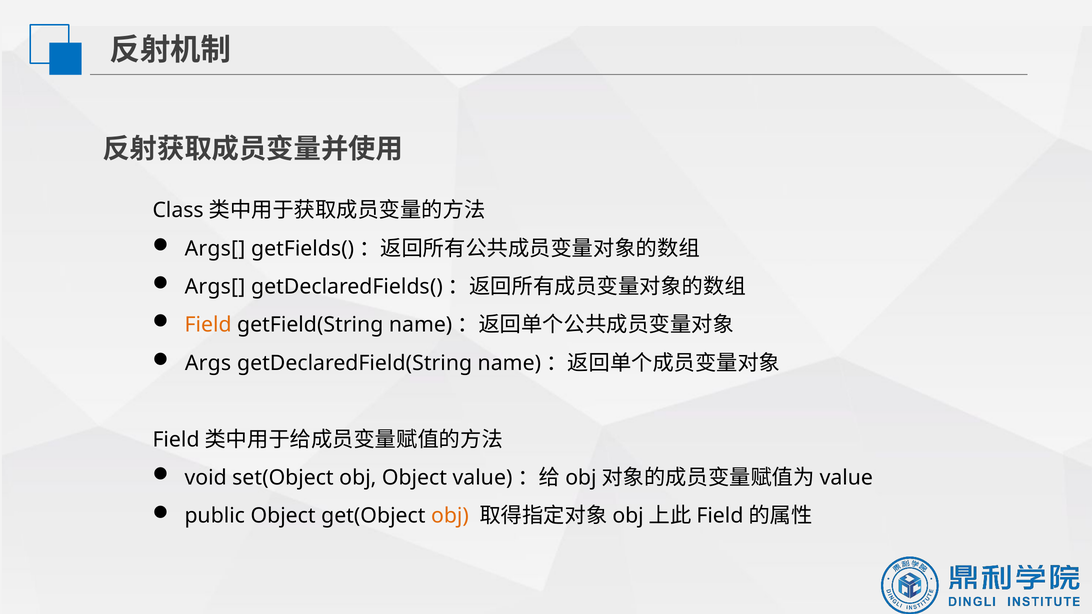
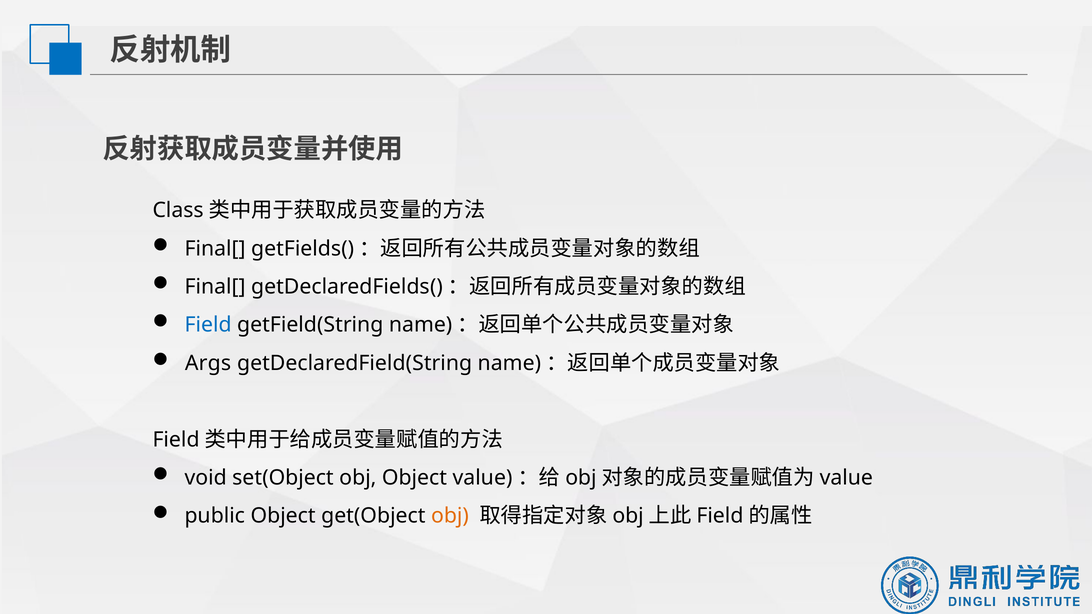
Args[ at (215, 249): Args[ -> Final[
Args[ at (215, 287): Args[ -> Final[
Field colour: orange -> blue
